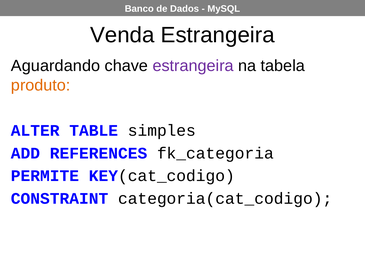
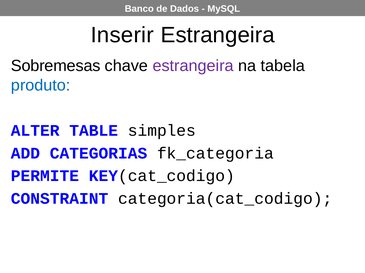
Venda: Venda -> Inserir
Aguardando: Aguardando -> Sobremesas
produto colour: orange -> blue
REFERENCES: REFERENCES -> CATEGORIAS
